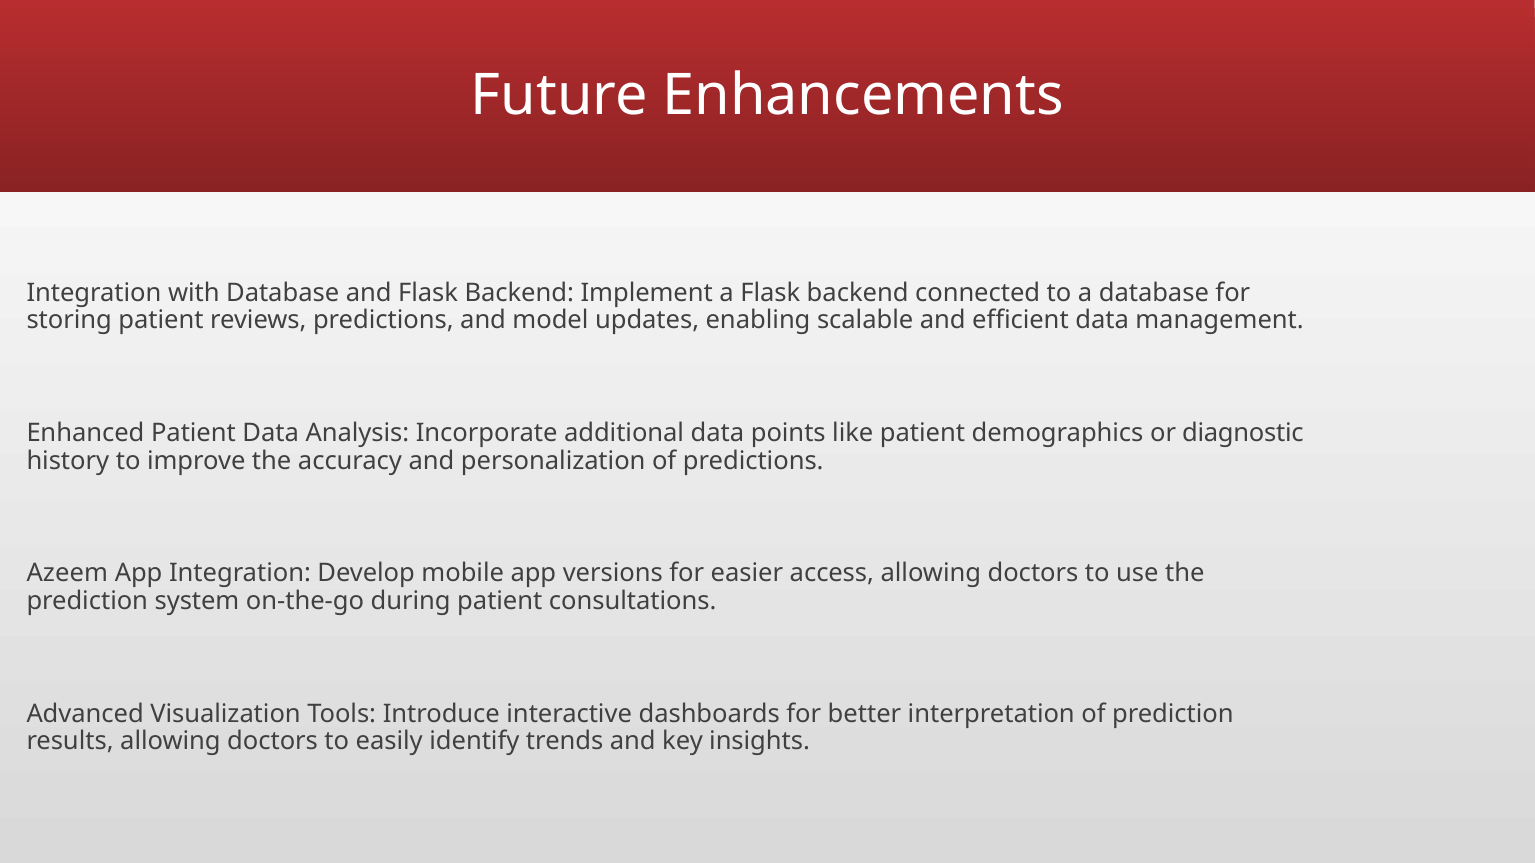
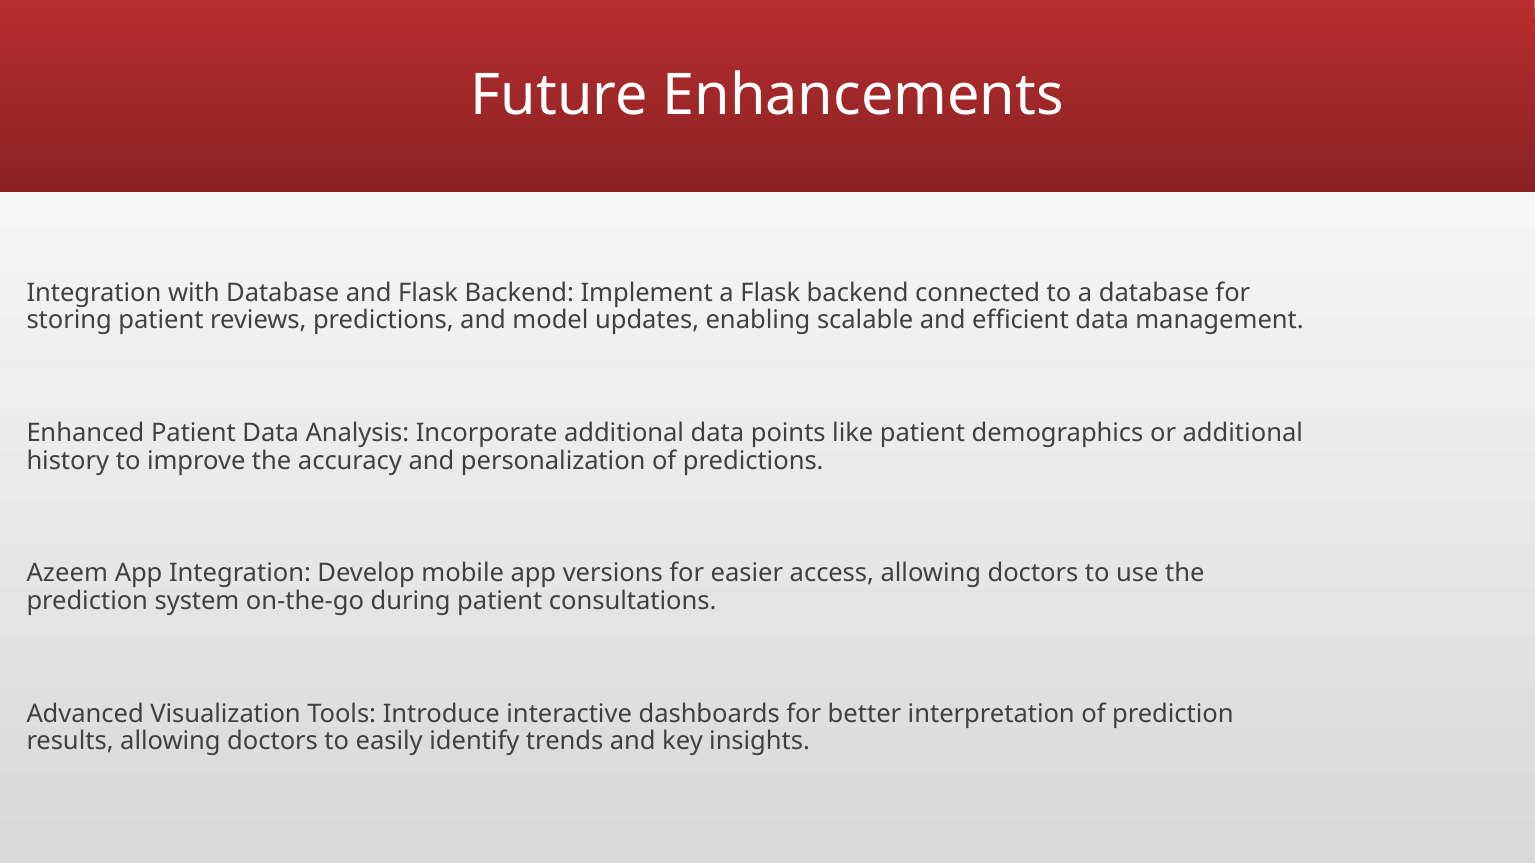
or diagnostic: diagnostic -> additional
